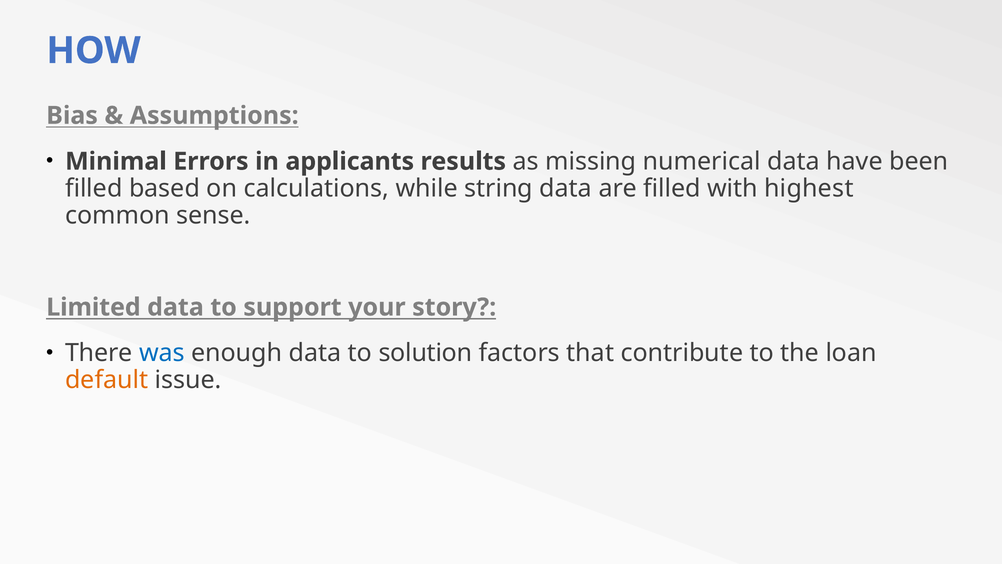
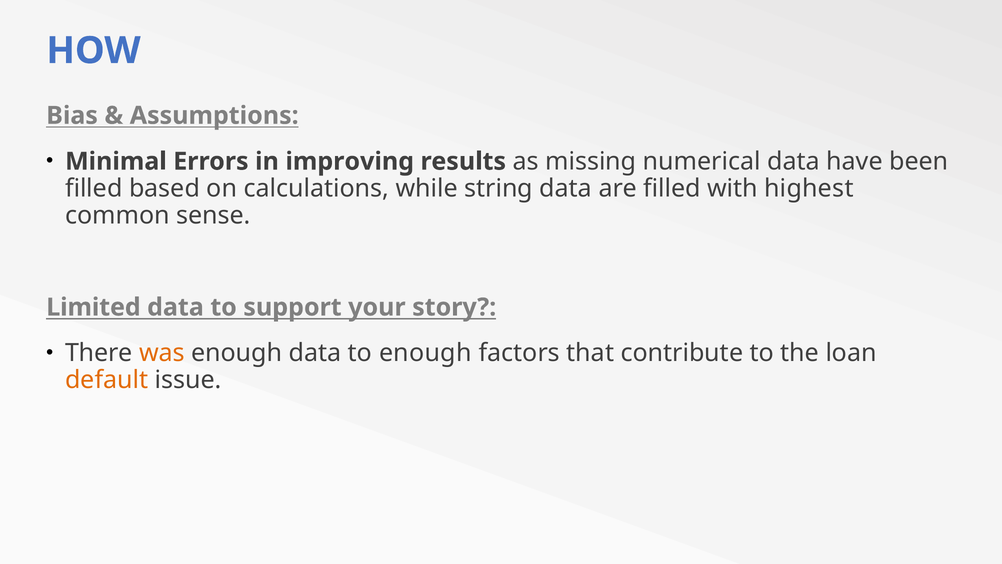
applicants: applicants -> improving
was colour: blue -> orange
to solution: solution -> enough
